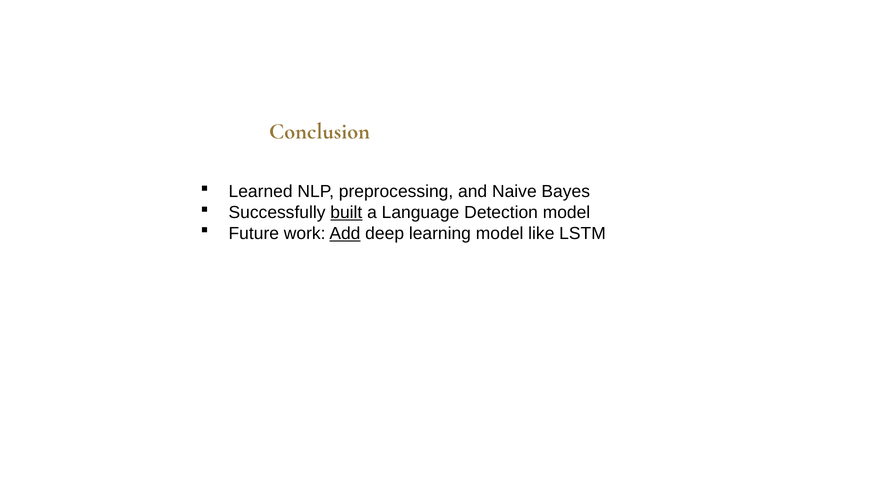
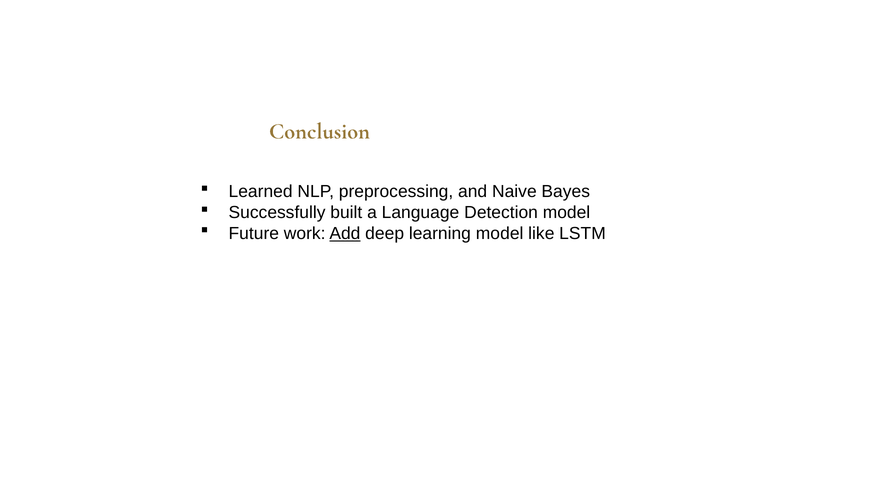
built underline: present -> none
